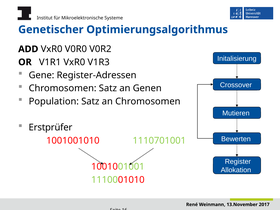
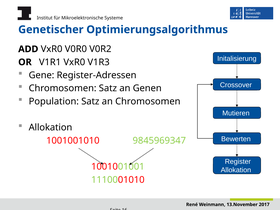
Erstprüfer at (51, 127): Erstprüfer -> Allokation
1110701001: 1110701001 -> 9845969347
